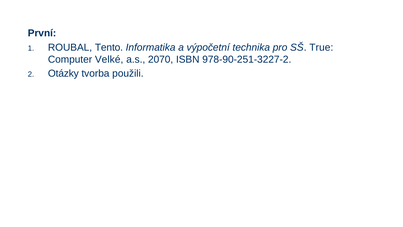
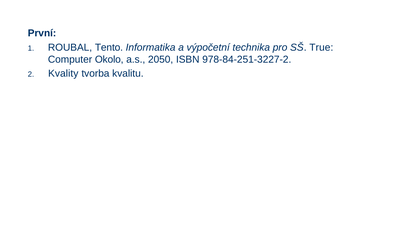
Velké: Velké -> Okolo
2070: 2070 -> 2050
978-90-251-3227-2: 978-90-251-3227-2 -> 978-84-251-3227-2
Otázky: Otázky -> Kvality
použili: použili -> kvalitu
